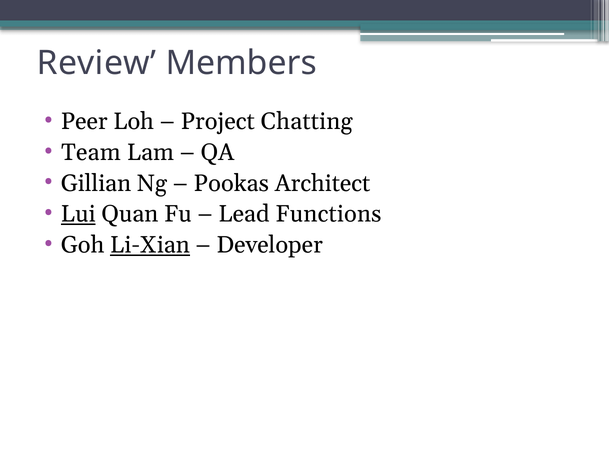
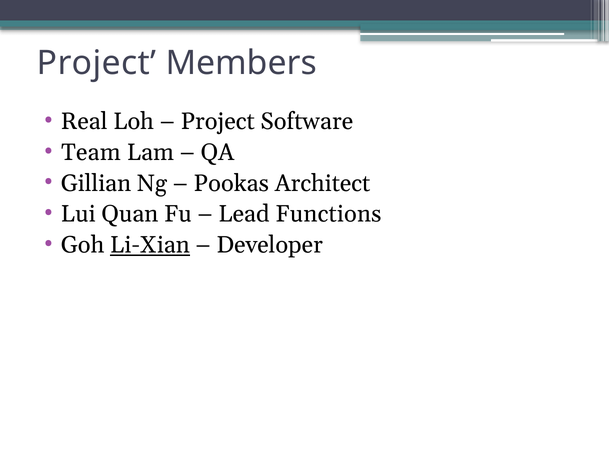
Review at (96, 63): Review -> Project
Peer: Peer -> Real
Chatting: Chatting -> Software
Lui underline: present -> none
